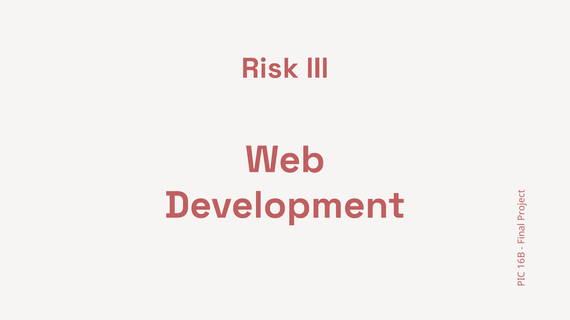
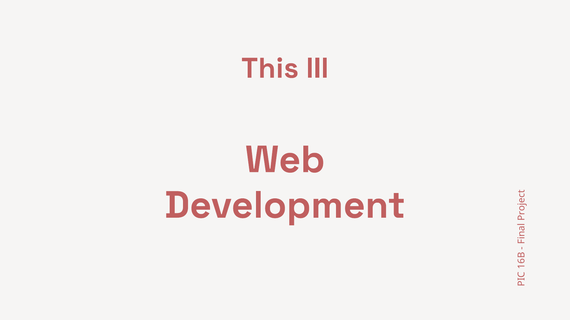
Risk: Risk -> This
